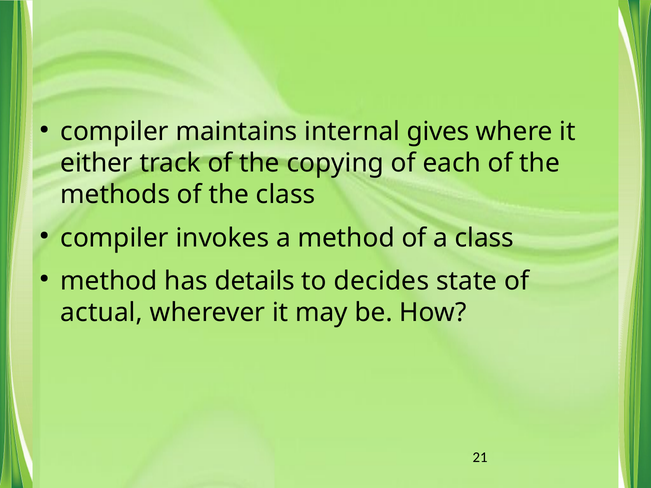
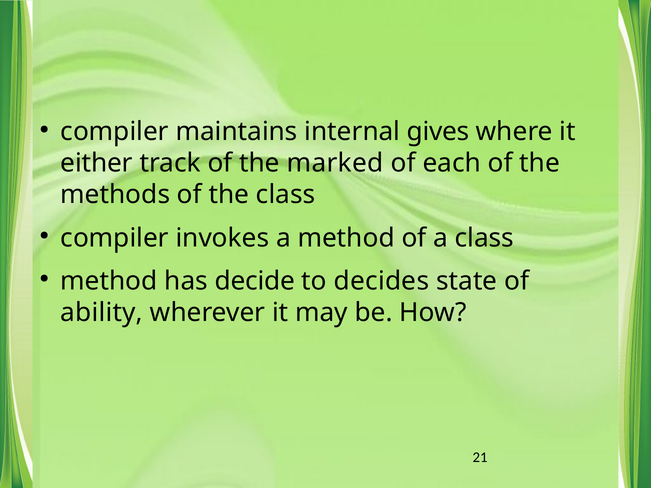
copying: copying -> marked
details: details -> decide
actual: actual -> ability
